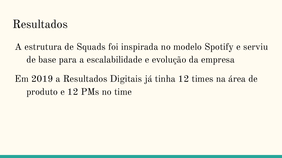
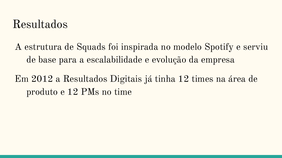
2019: 2019 -> 2012
